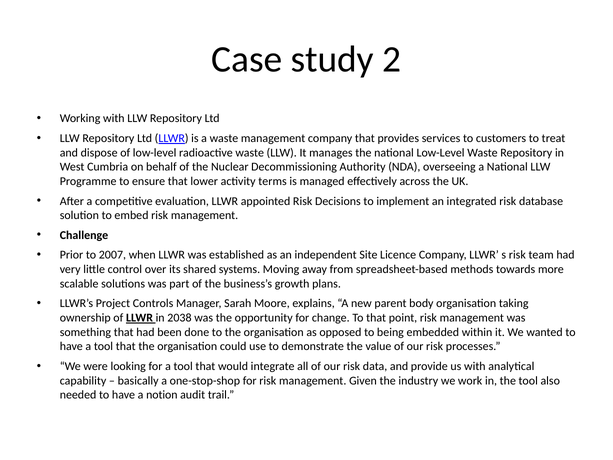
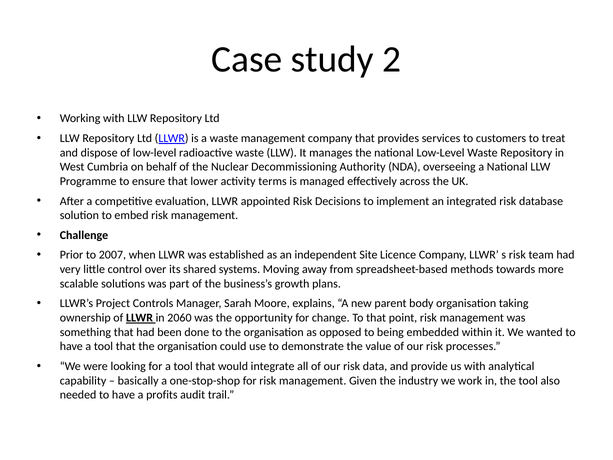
2038: 2038 -> 2060
notion: notion -> profits
